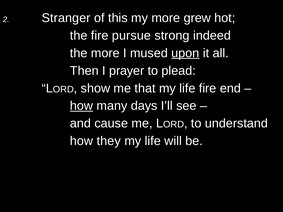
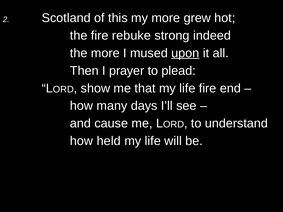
Stranger: Stranger -> Scotland
pursue: pursue -> rebuke
how at (82, 106) underline: present -> none
they: they -> held
